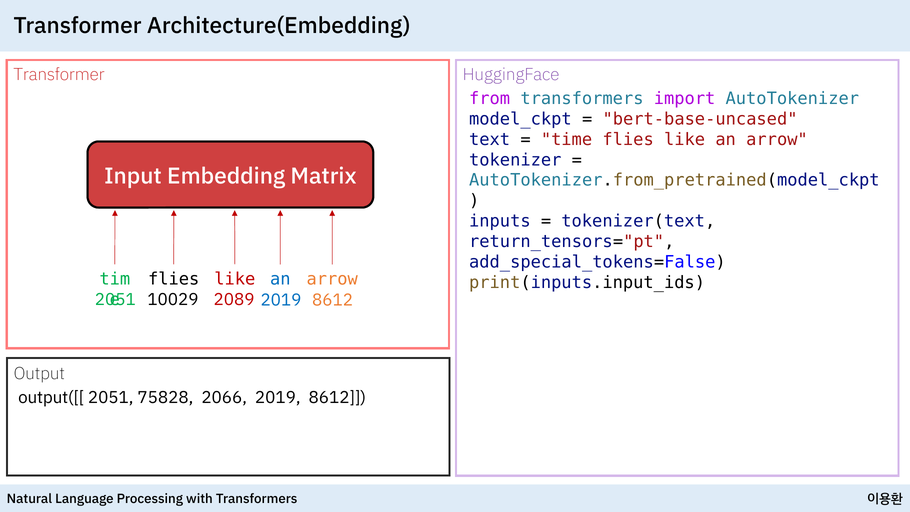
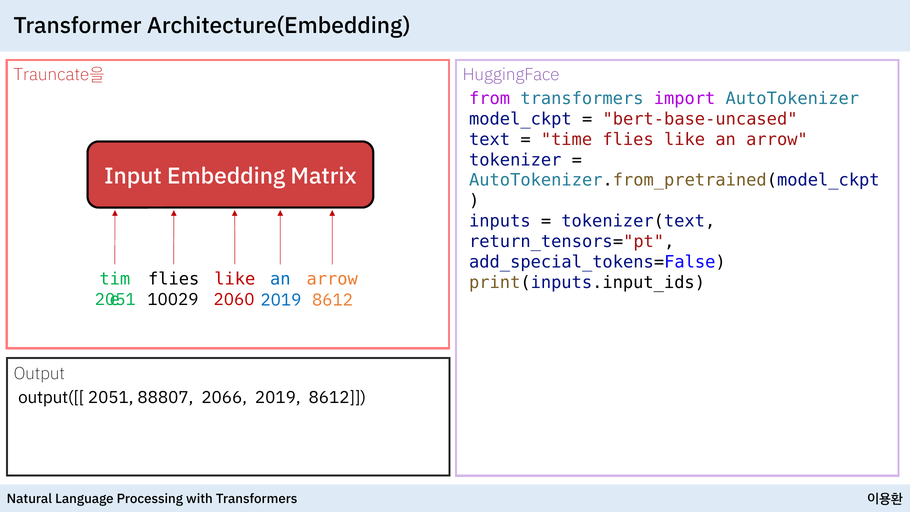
Transformer at (59, 75): Transformer -> Trauncate을
2089: 2089 -> 2060
75828: 75828 -> 88807
